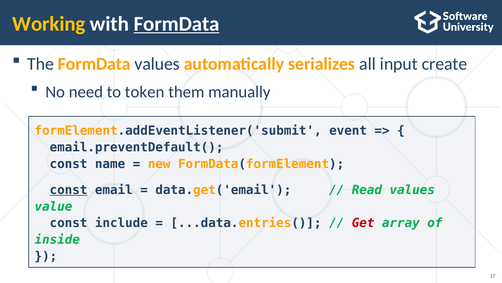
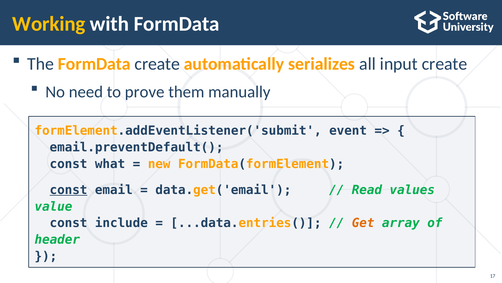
FormData at (177, 24) underline: present -> none
FormData values: values -> create
token: token -> prove
name: name -> what
Get colour: red -> orange
inside: inside -> header
